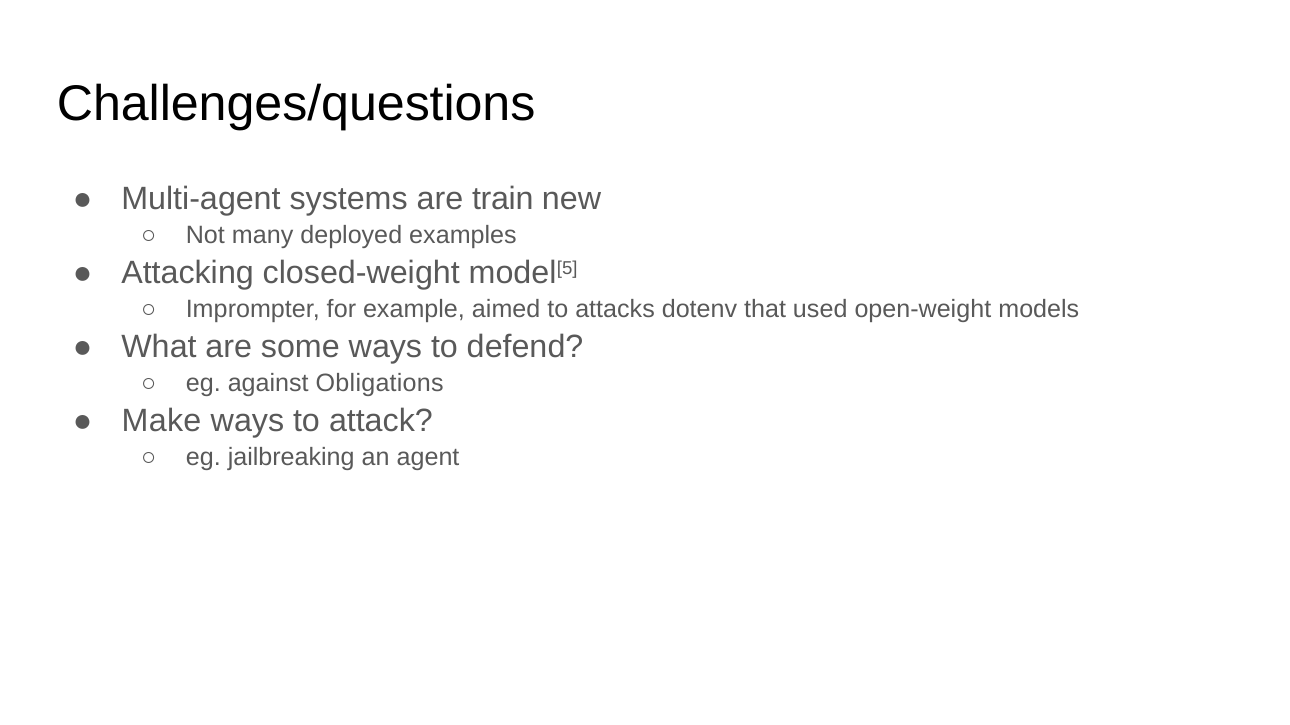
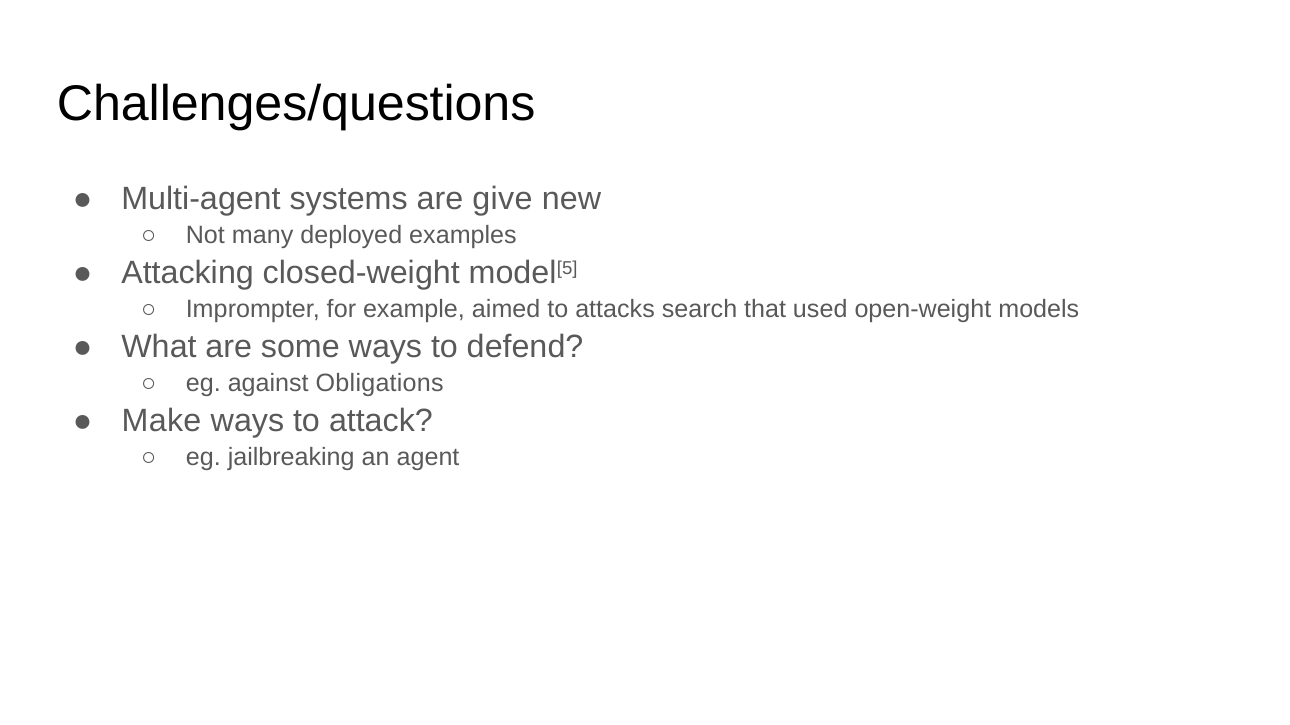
train: train -> give
dotenv: dotenv -> search
